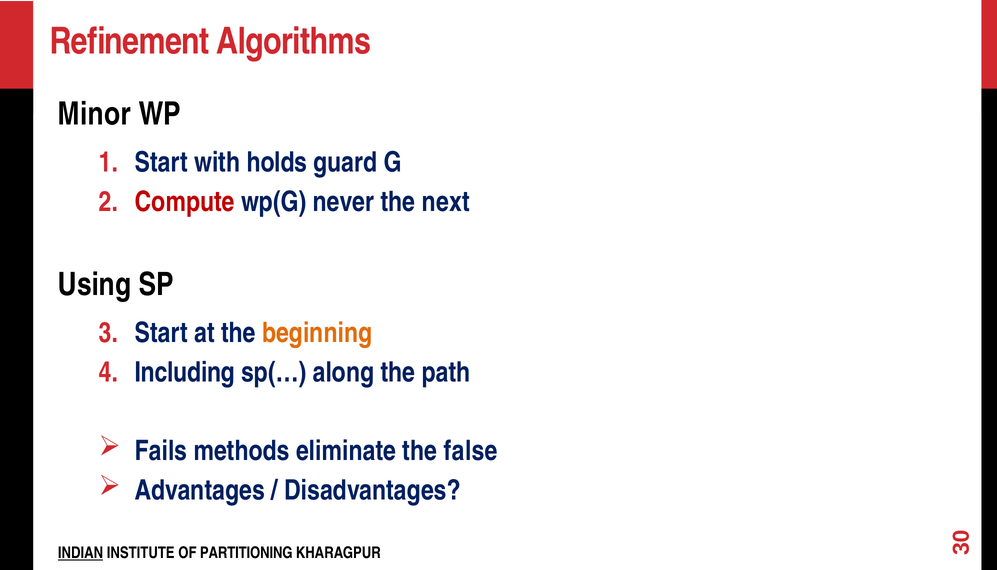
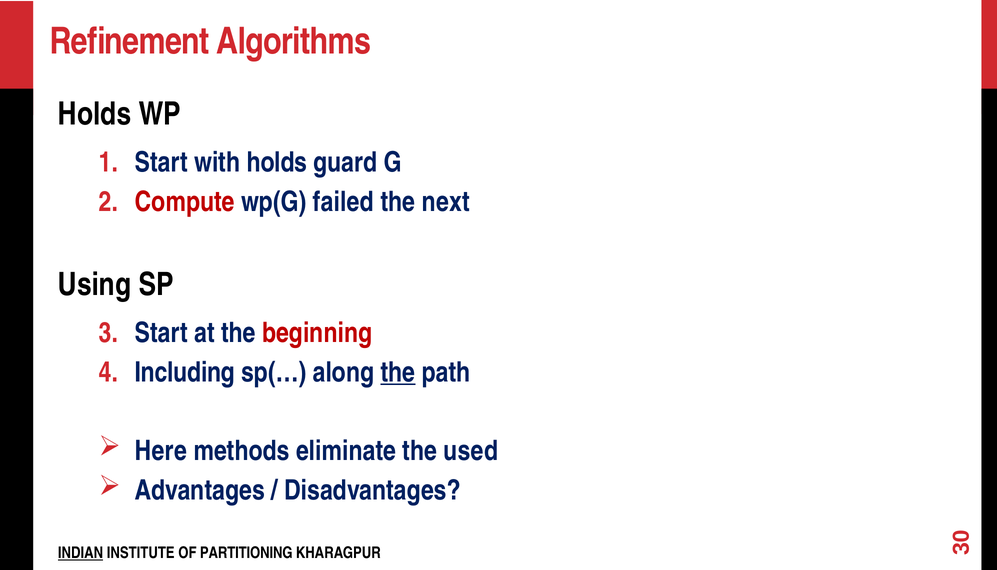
Minor at (94, 114): Minor -> Holds
never: never -> failed
beginning colour: orange -> red
the at (398, 372) underline: none -> present
Fails: Fails -> Here
false: false -> used
